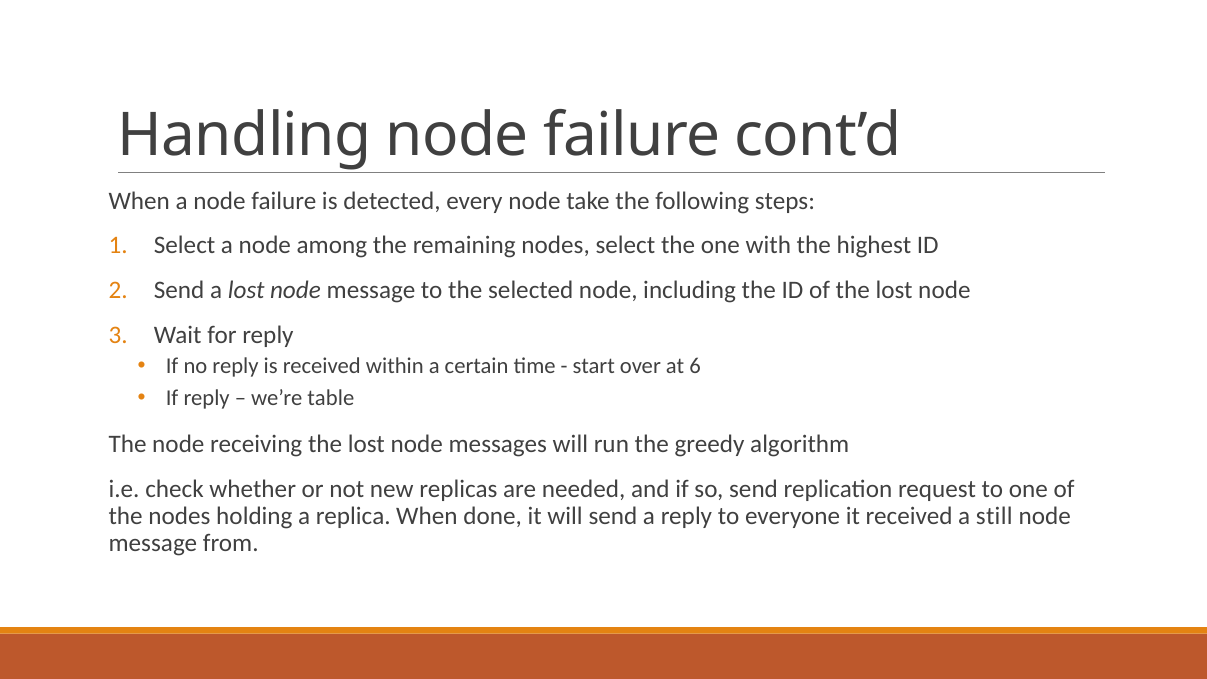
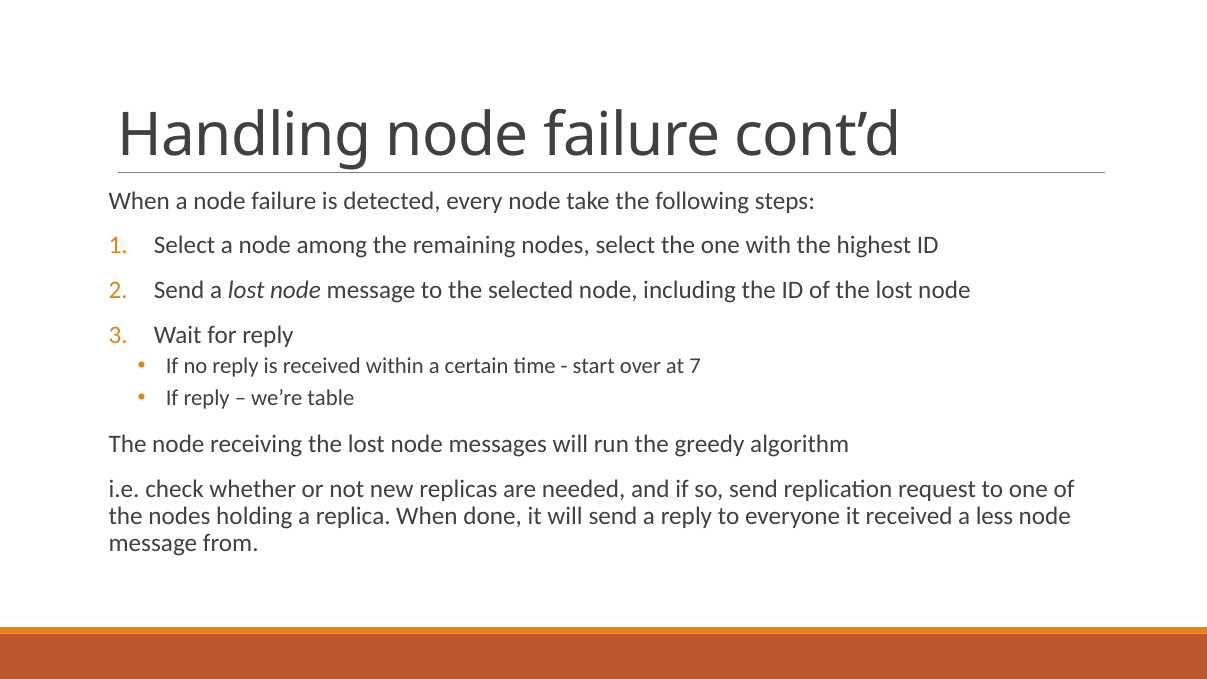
6: 6 -> 7
still: still -> less
